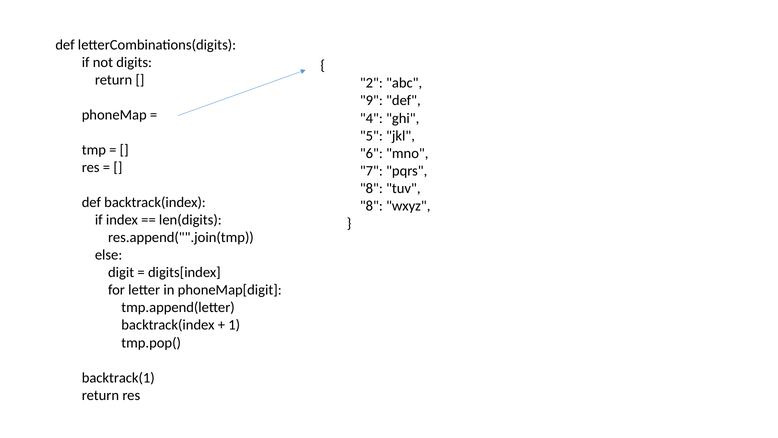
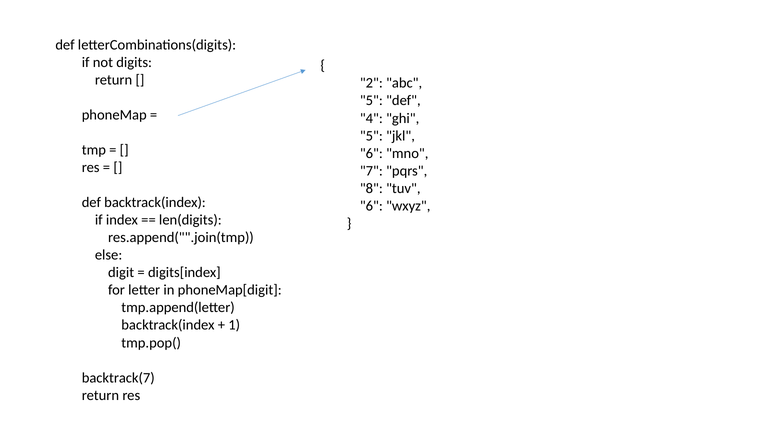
9 at (371, 101): 9 -> 5
8 at (371, 206): 8 -> 6
backtrack(1: backtrack(1 -> backtrack(7
